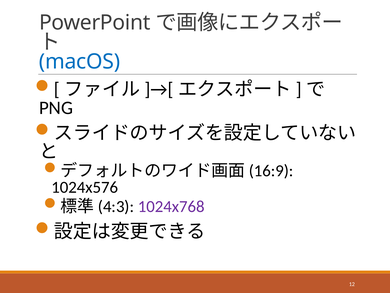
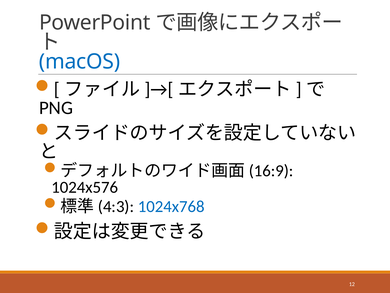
1024x768 colour: purple -> blue
